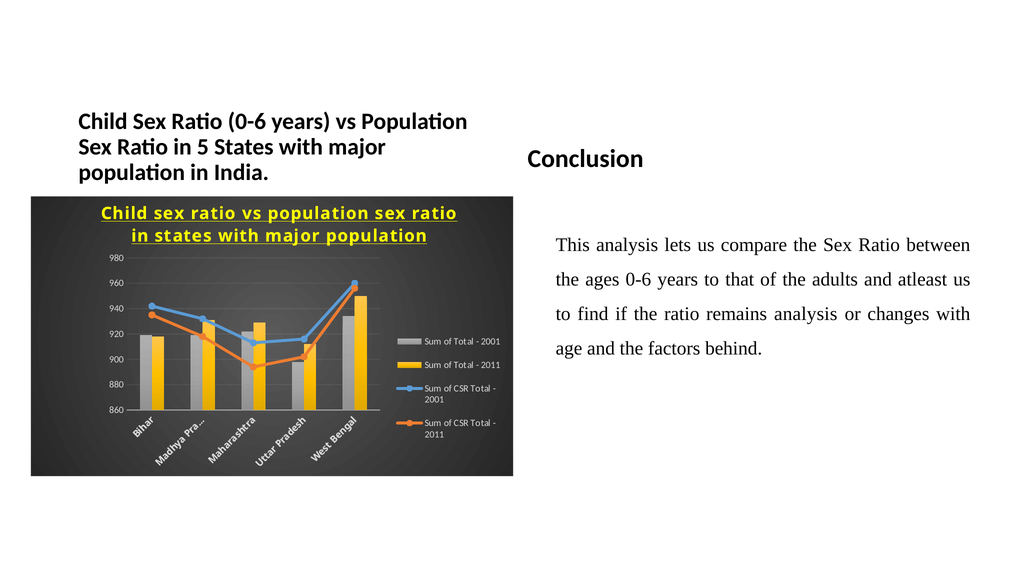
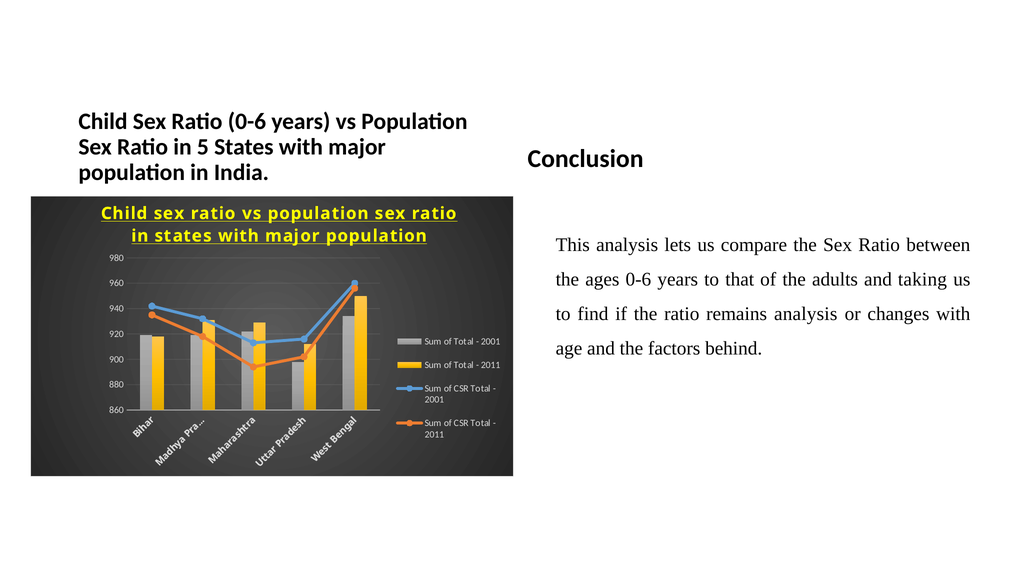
atleast: atleast -> taking
